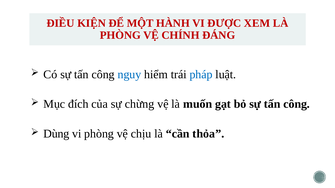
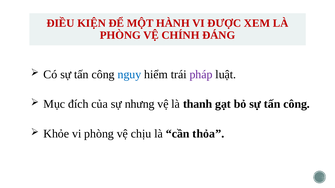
pháp colour: blue -> purple
chừng: chừng -> nhưng
muốn: muốn -> thanh
Dùng: Dùng -> Khỏe
